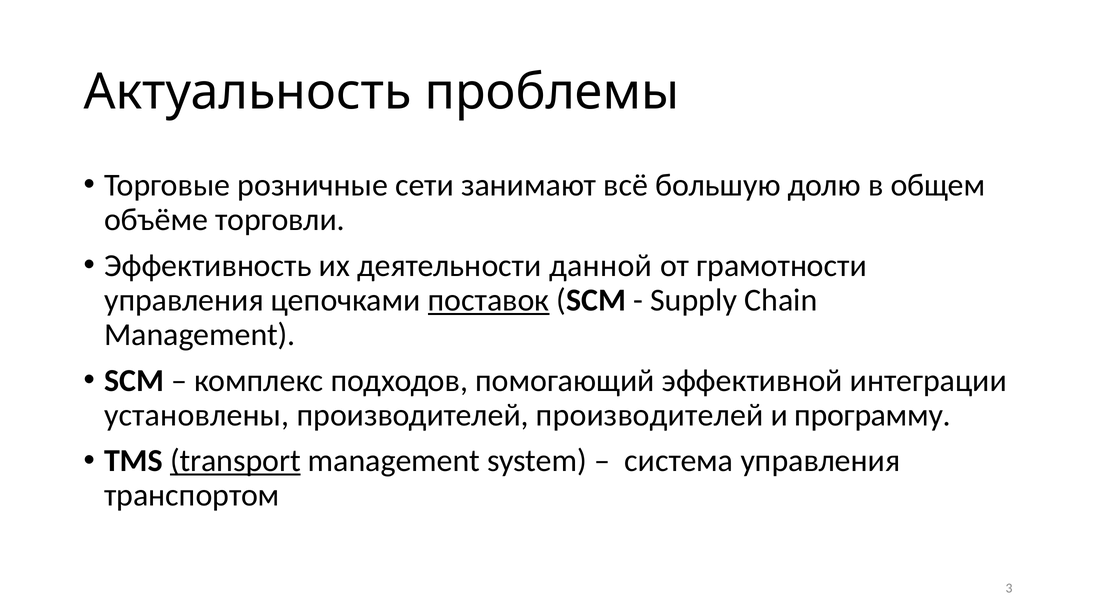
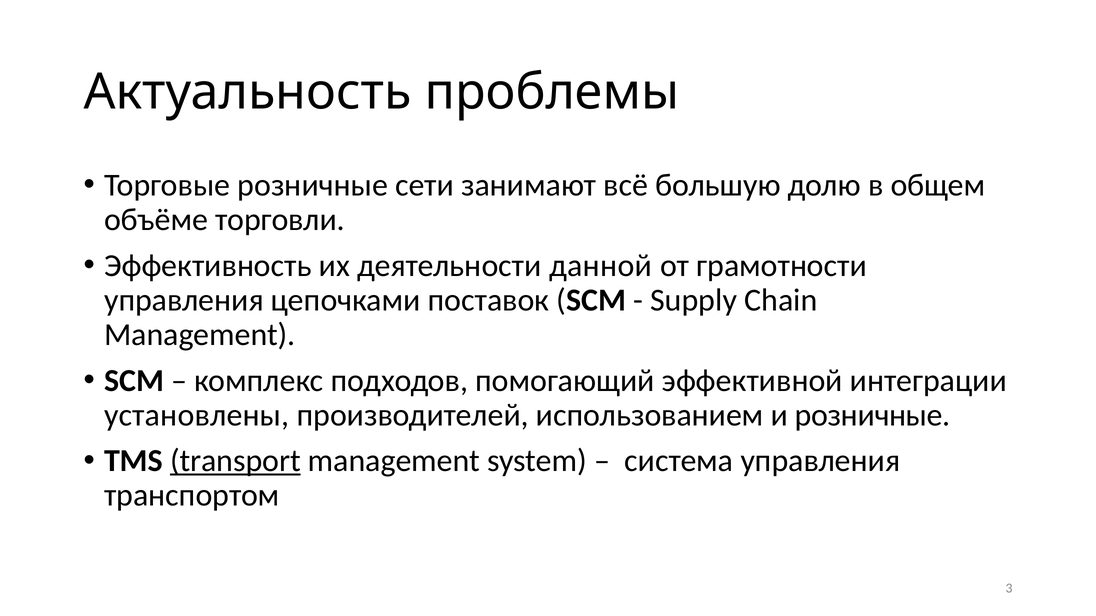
поставок underline: present -> none
производителей производителей: производителей -> использованием
и программу: программу -> розничные
